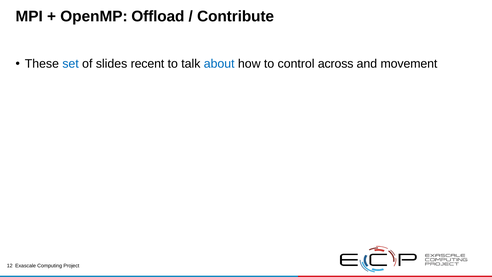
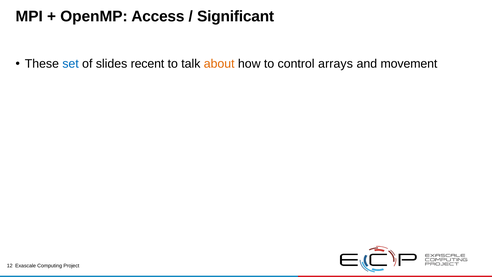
Offload: Offload -> Access
Contribute: Contribute -> Significant
about colour: blue -> orange
across: across -> arrays
